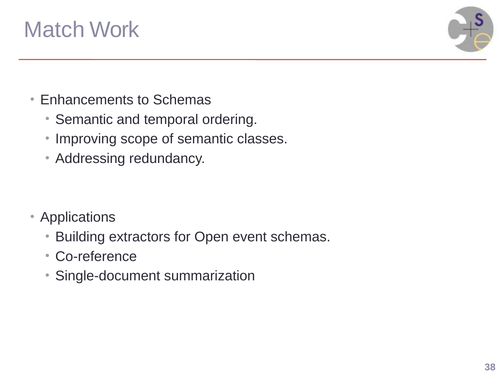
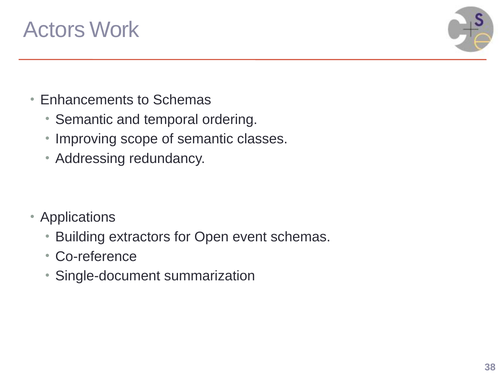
Match: Match -> Actors
